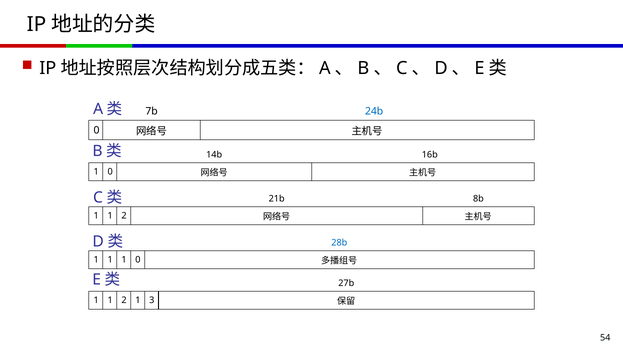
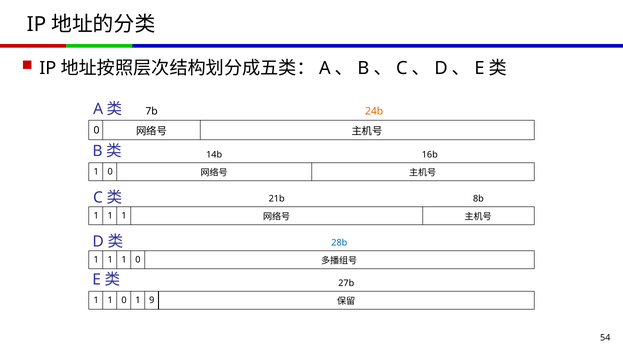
24b colour: blue -> orange
2 at (124, 216): 2 -> 1
2 at (124, 301): 2 -> 0
3: 3 -> 9
